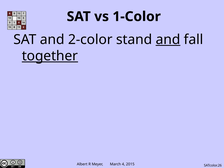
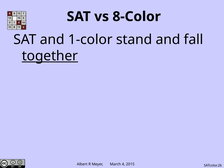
1-Color: 1-Color -> 8-Color
2-color: 2-color -> 1-color
and at (168, 40) underline: present -> none
